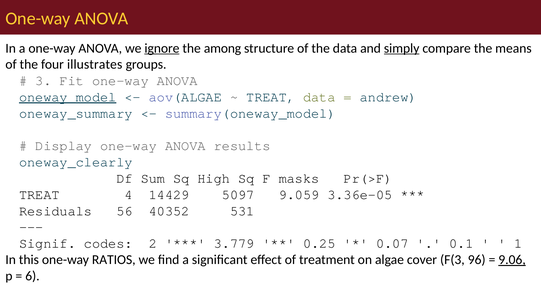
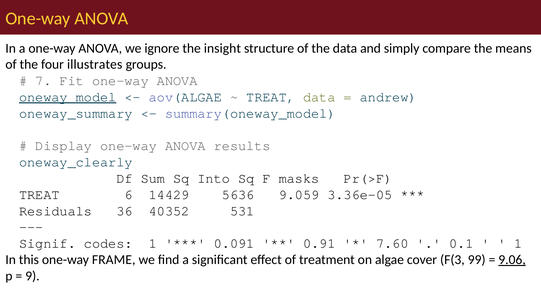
ignore underline: present -> none
among: among -> insight
simply underline: present -> none
3: 3 -> 7
High: High -> Into
4: 4 -> 6
5097: 5097 -> 5636
56: 56 -> 36
codes 2: 2 -> 1
3.779: 3.779 -> 0.091
0.25: 0.25 -> 0.91
0.07: 0.07 -> 7.60
RATIOS: RATIOS -> FRAME
96: 96 -> 99
6: 6 -> 9
